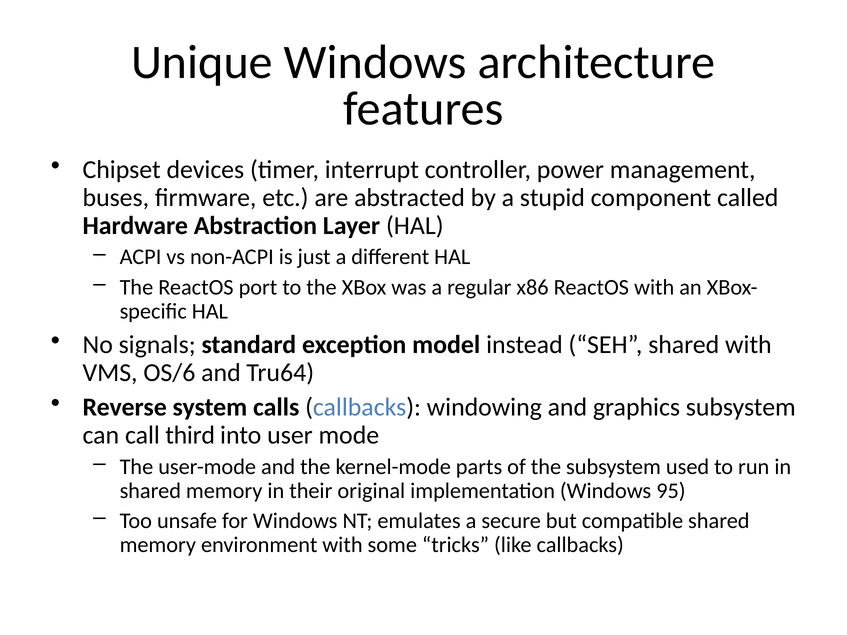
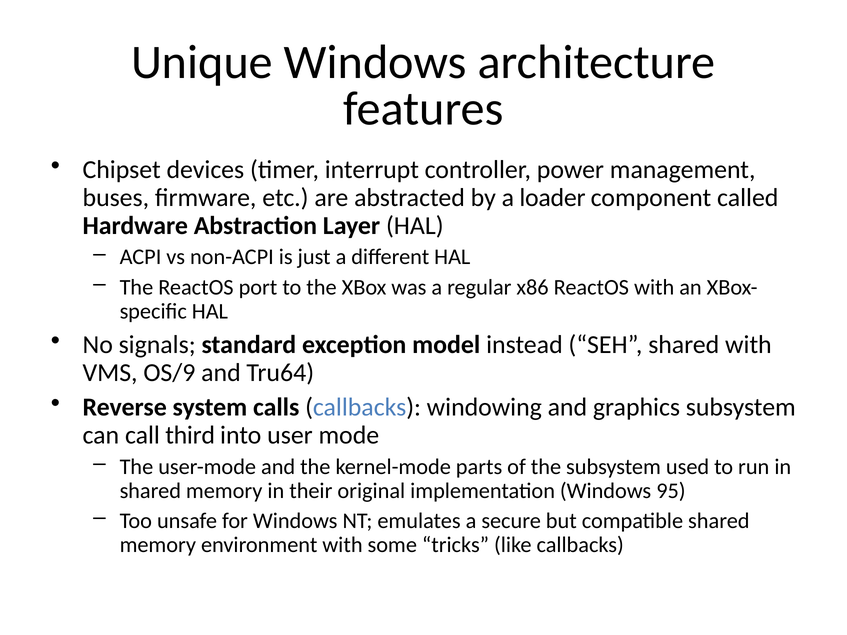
stupid: stupid -> loader
OS/6: OS/6 -> OS/9
